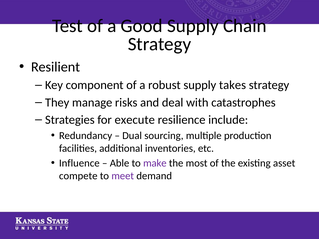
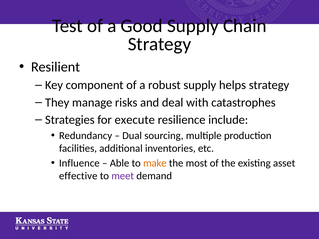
takes: takes -> helps
make colour: purple -> orange
compete: compete -> effective
